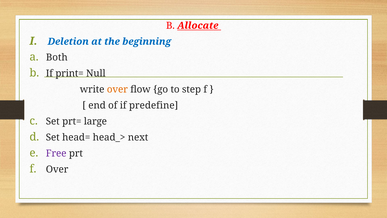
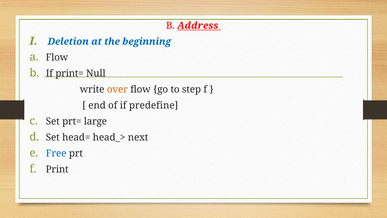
Allocate: Allocate -> Address
Both at (57, 57): Both -> Flow
Free colour: purple -> blue
f Over: Over -> Print
